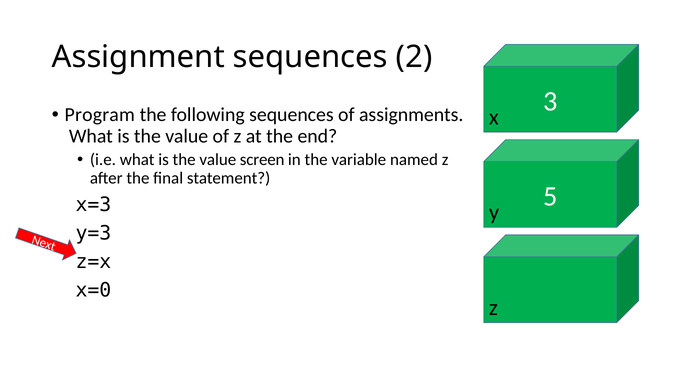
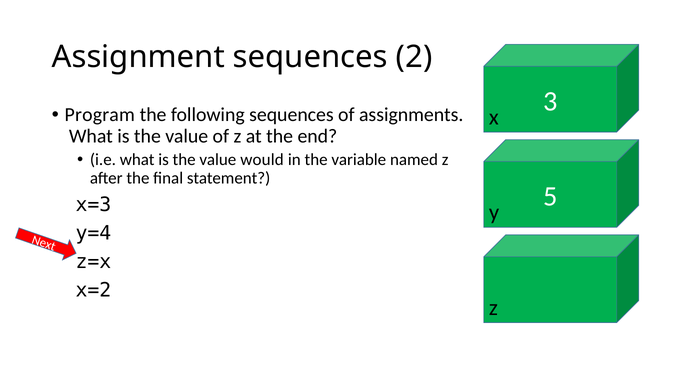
screen: screen -> would
y=3: y=3 -> y=4
x=0: x=0 -> x=2
